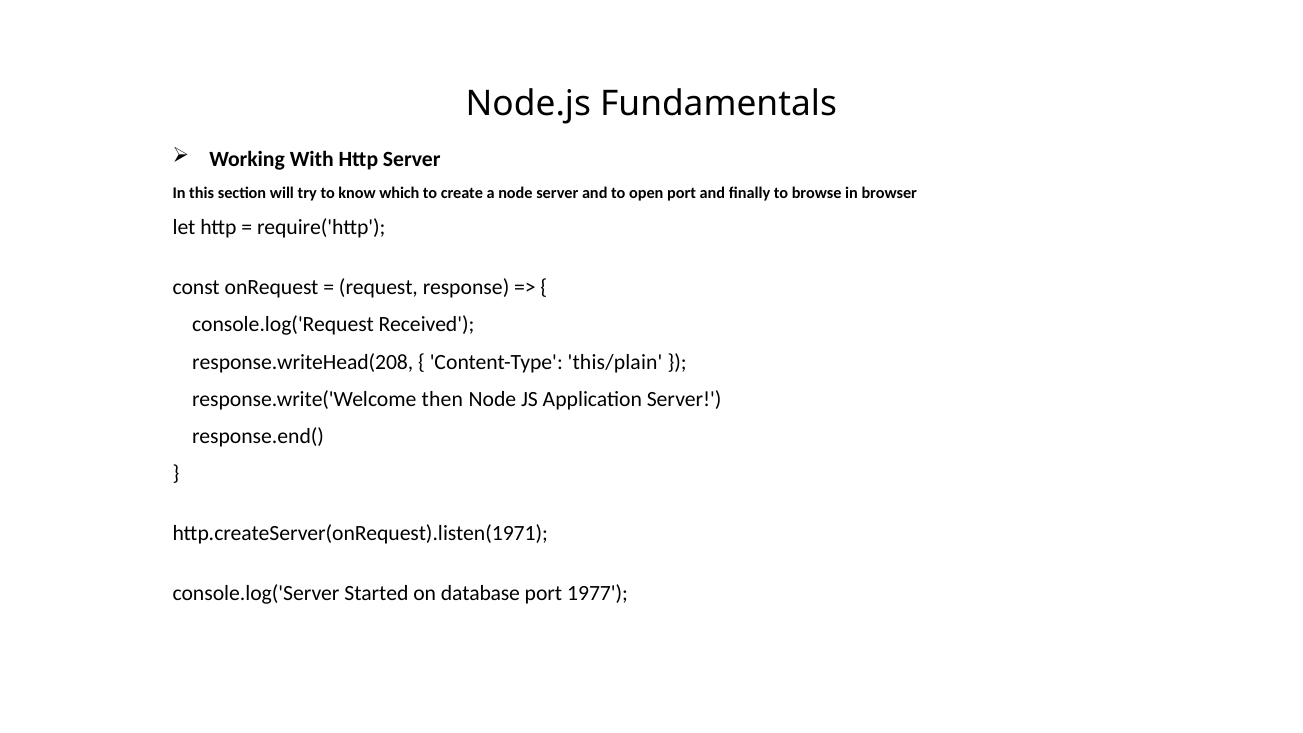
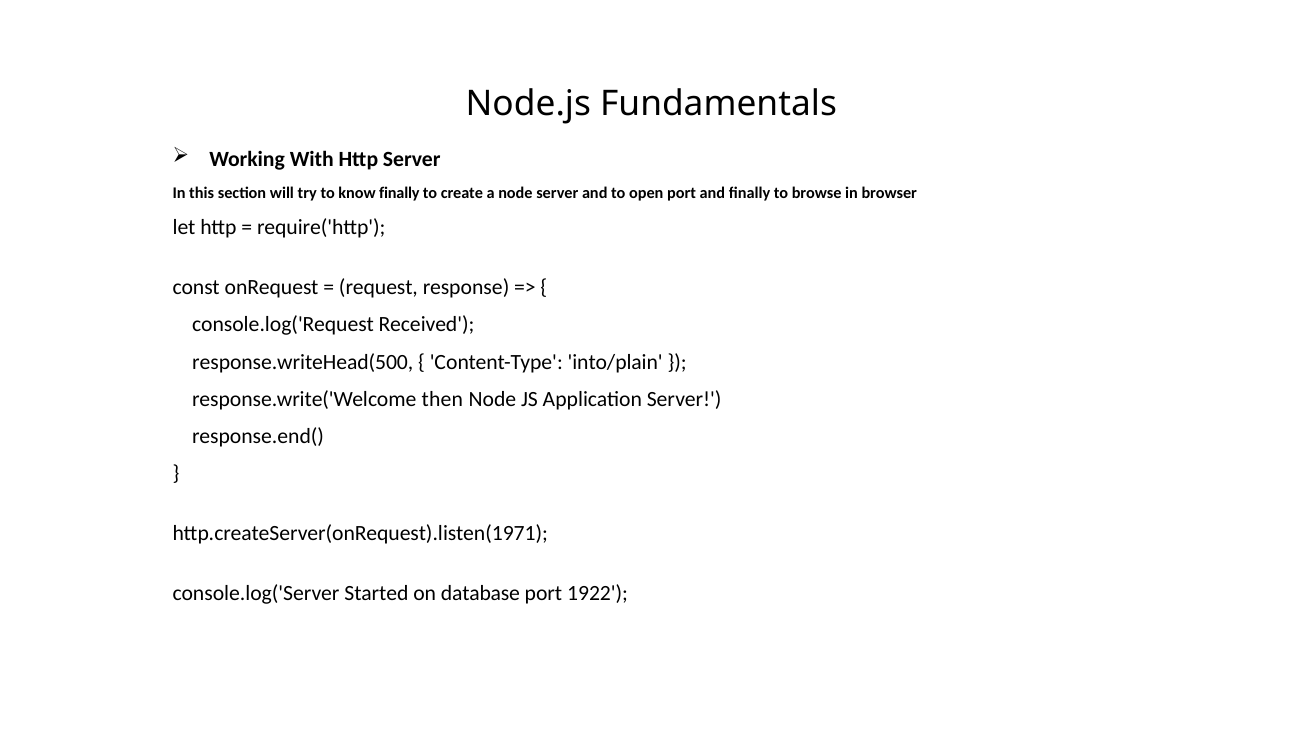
know which: which -> finally
response.writeHead(208: response.writeHead(208 -> response.writeHead(500
this/plain: this/plain -> into/plain
1977: 1977 -> 1922
